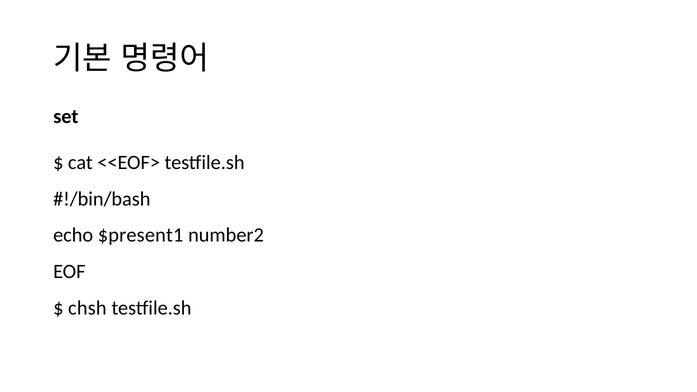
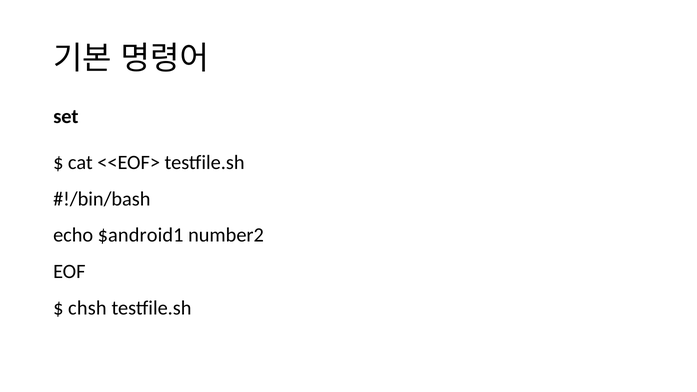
$present1: $present1 -> $android1
